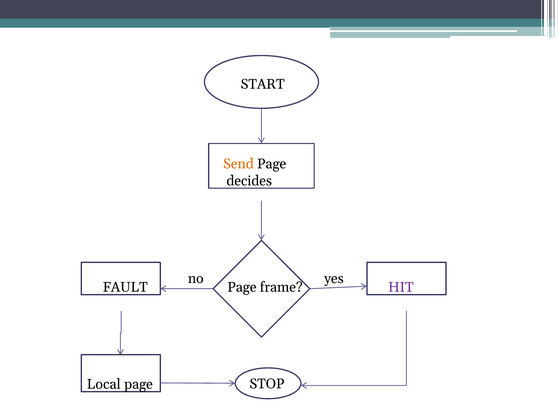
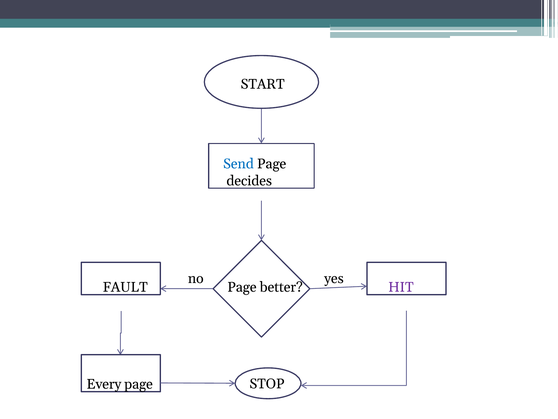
Send colour: orange -> blue
frame: frame -> better
Local: Local -> Every
